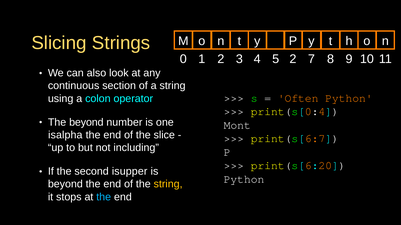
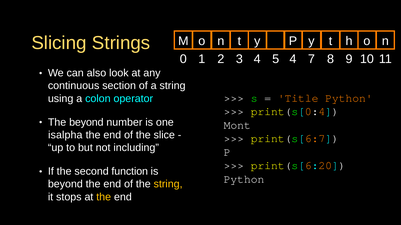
5 2: 2 -> 4
Often: Often -> Title
isupper: isupper -> function
the at (104, 197) colour: light blue -> yellow
